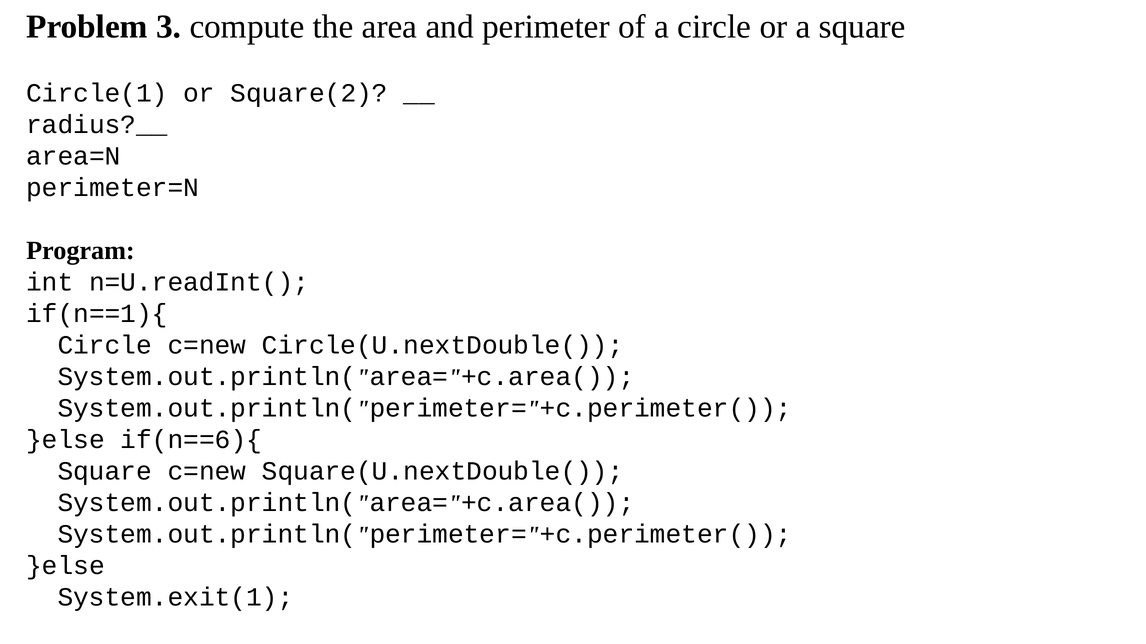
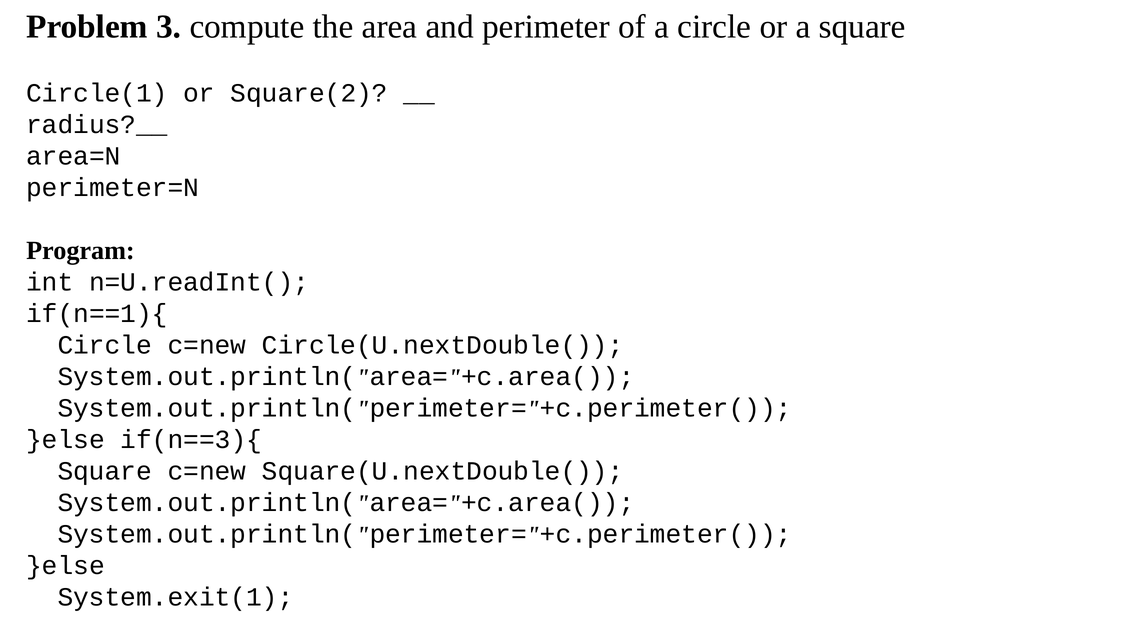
if(n==6){: if(n==6){ -> if(n==3){
